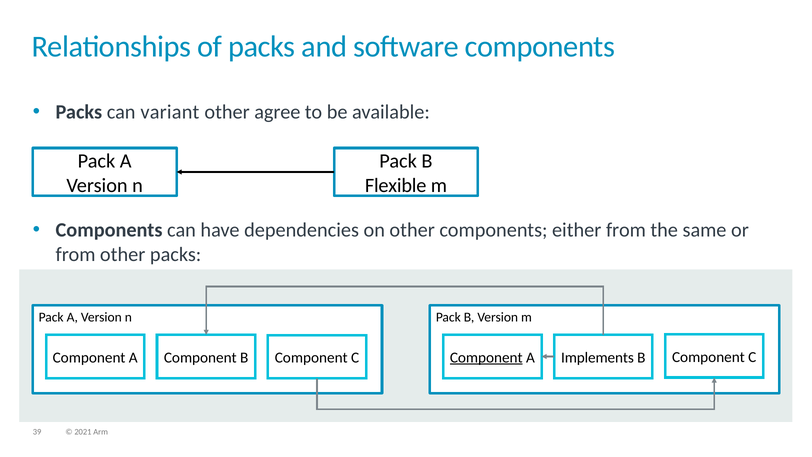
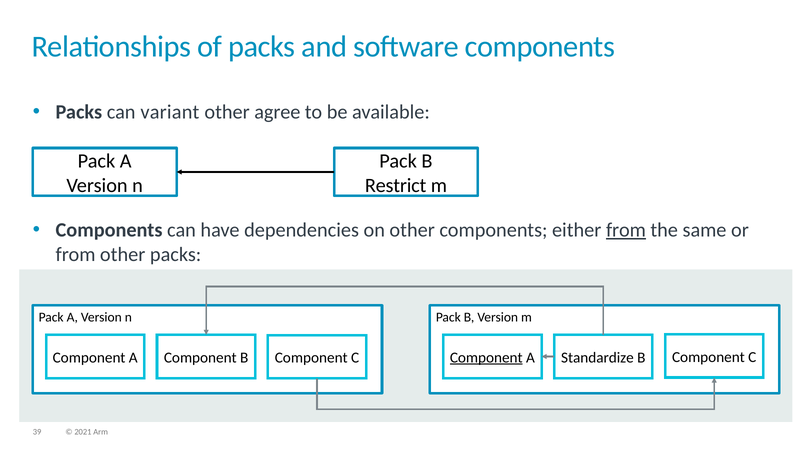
Flexible: Flexible -> Restrict
from at (626, 230) underline: none -> present
Implements: Implements -> Standardize
